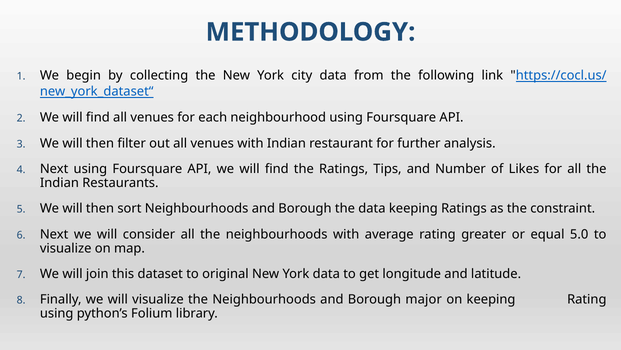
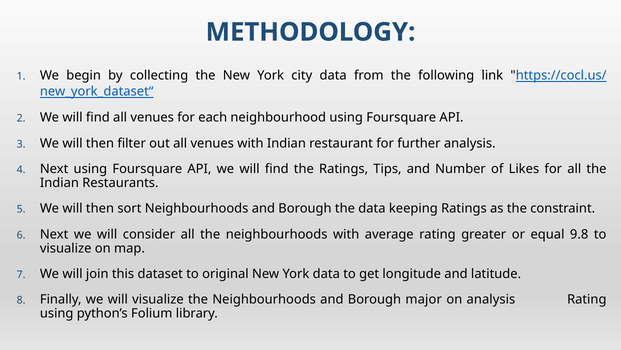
5.0: 5.0 -> 9.8
on keeping: keeping -> analysis
